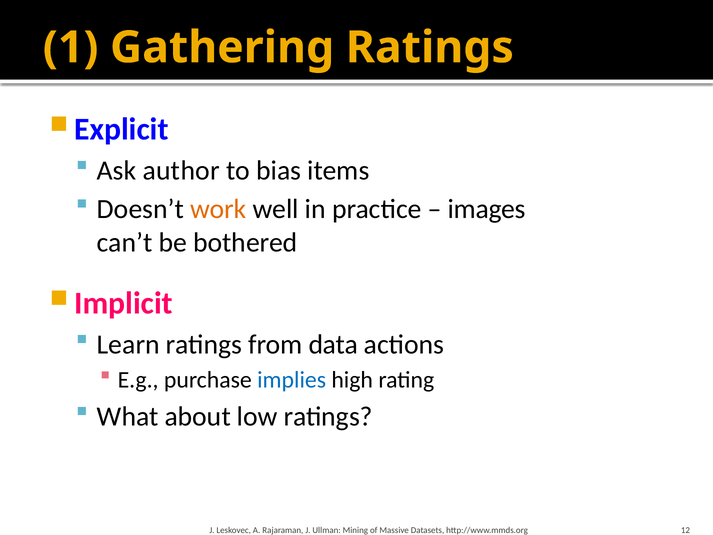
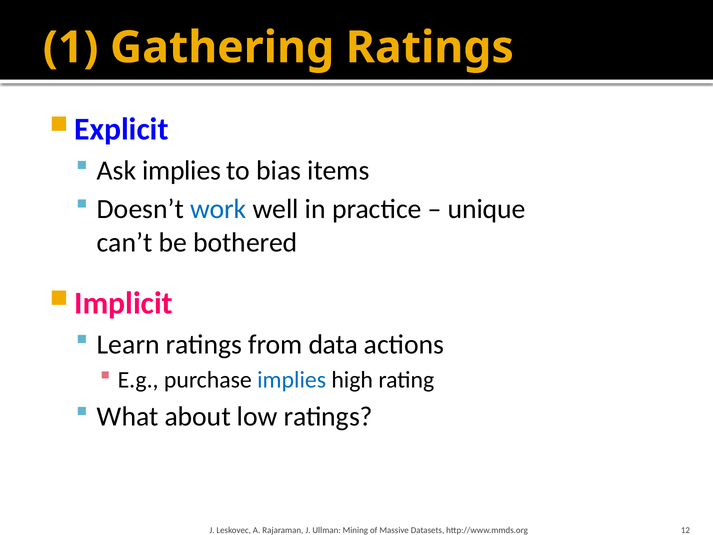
Ask author: author -> implies
work colour: orange -> blue
images: images -> unique
